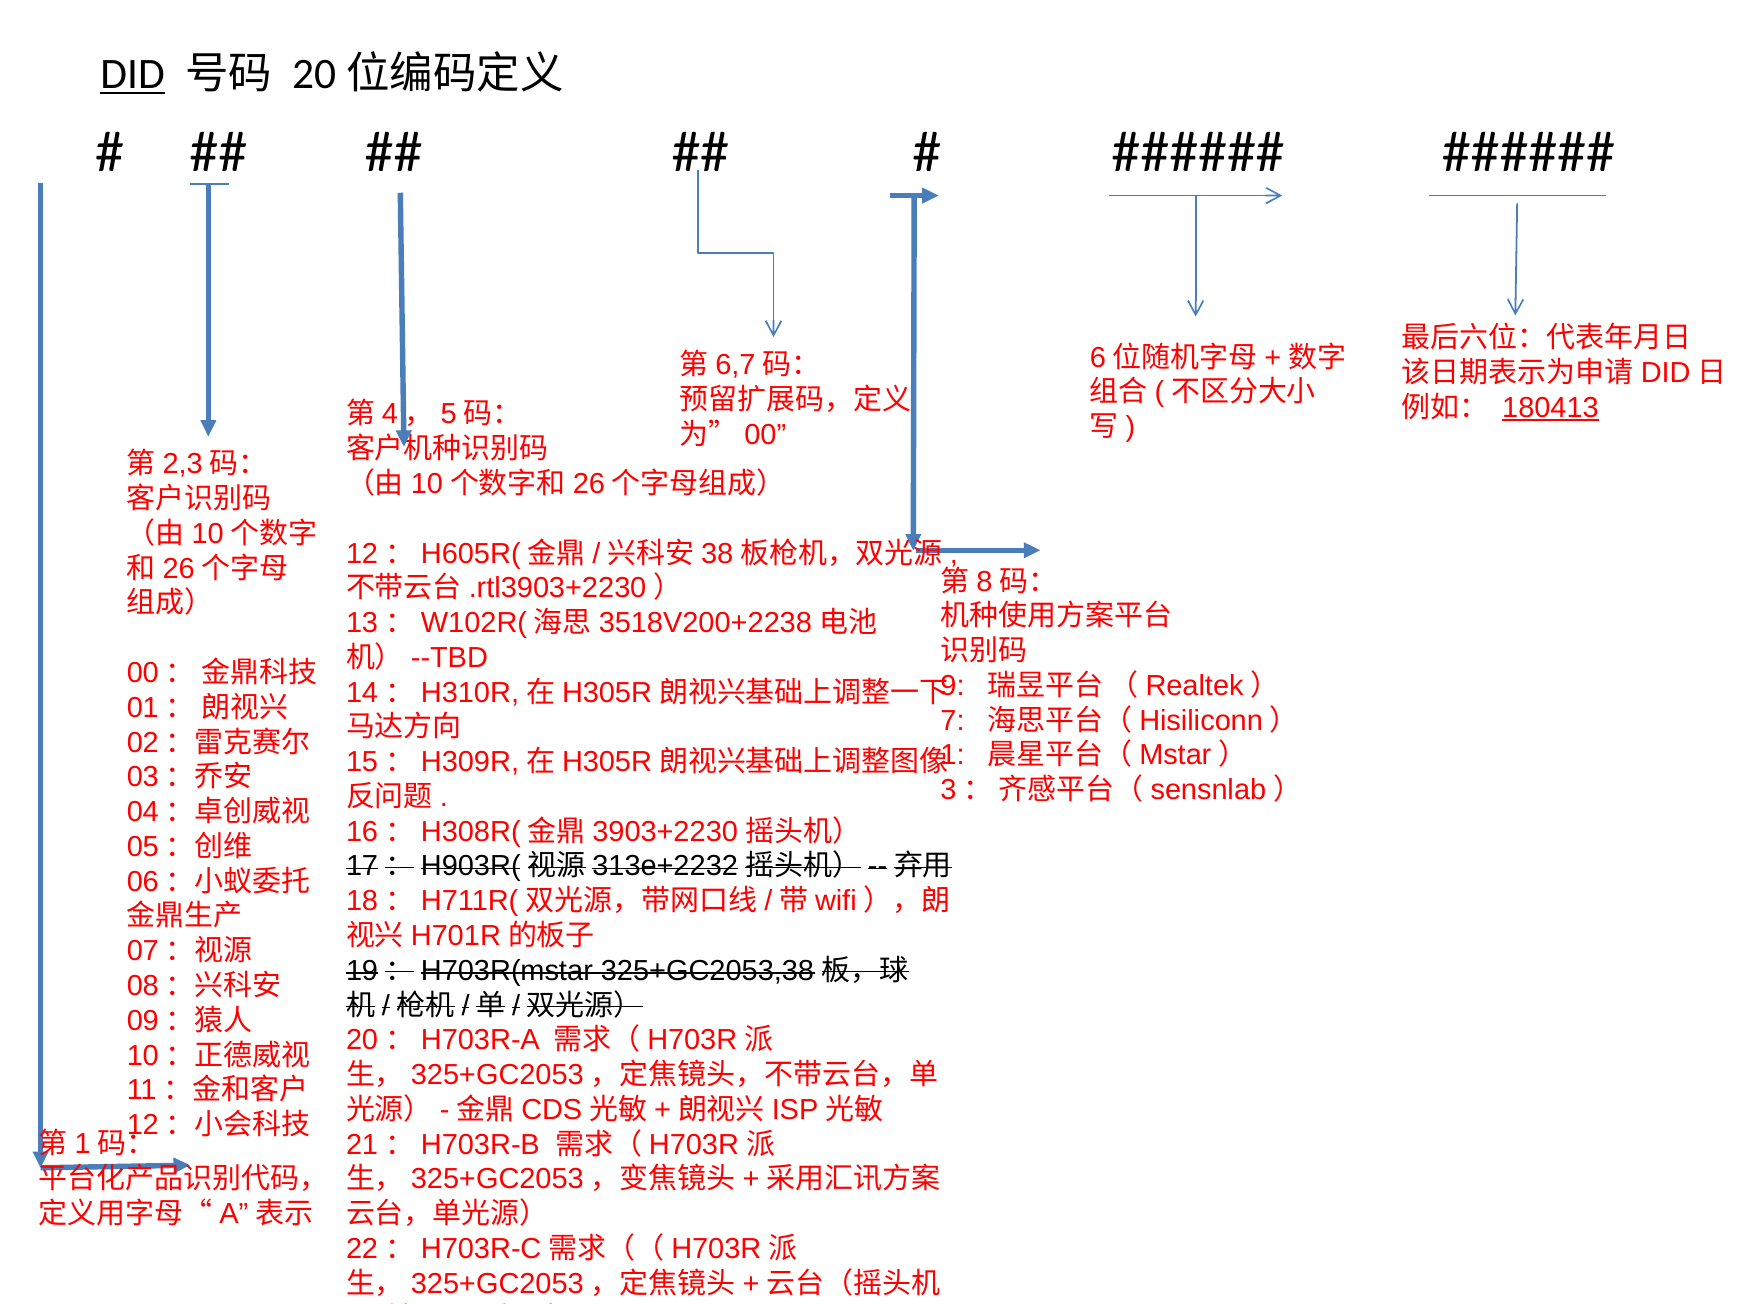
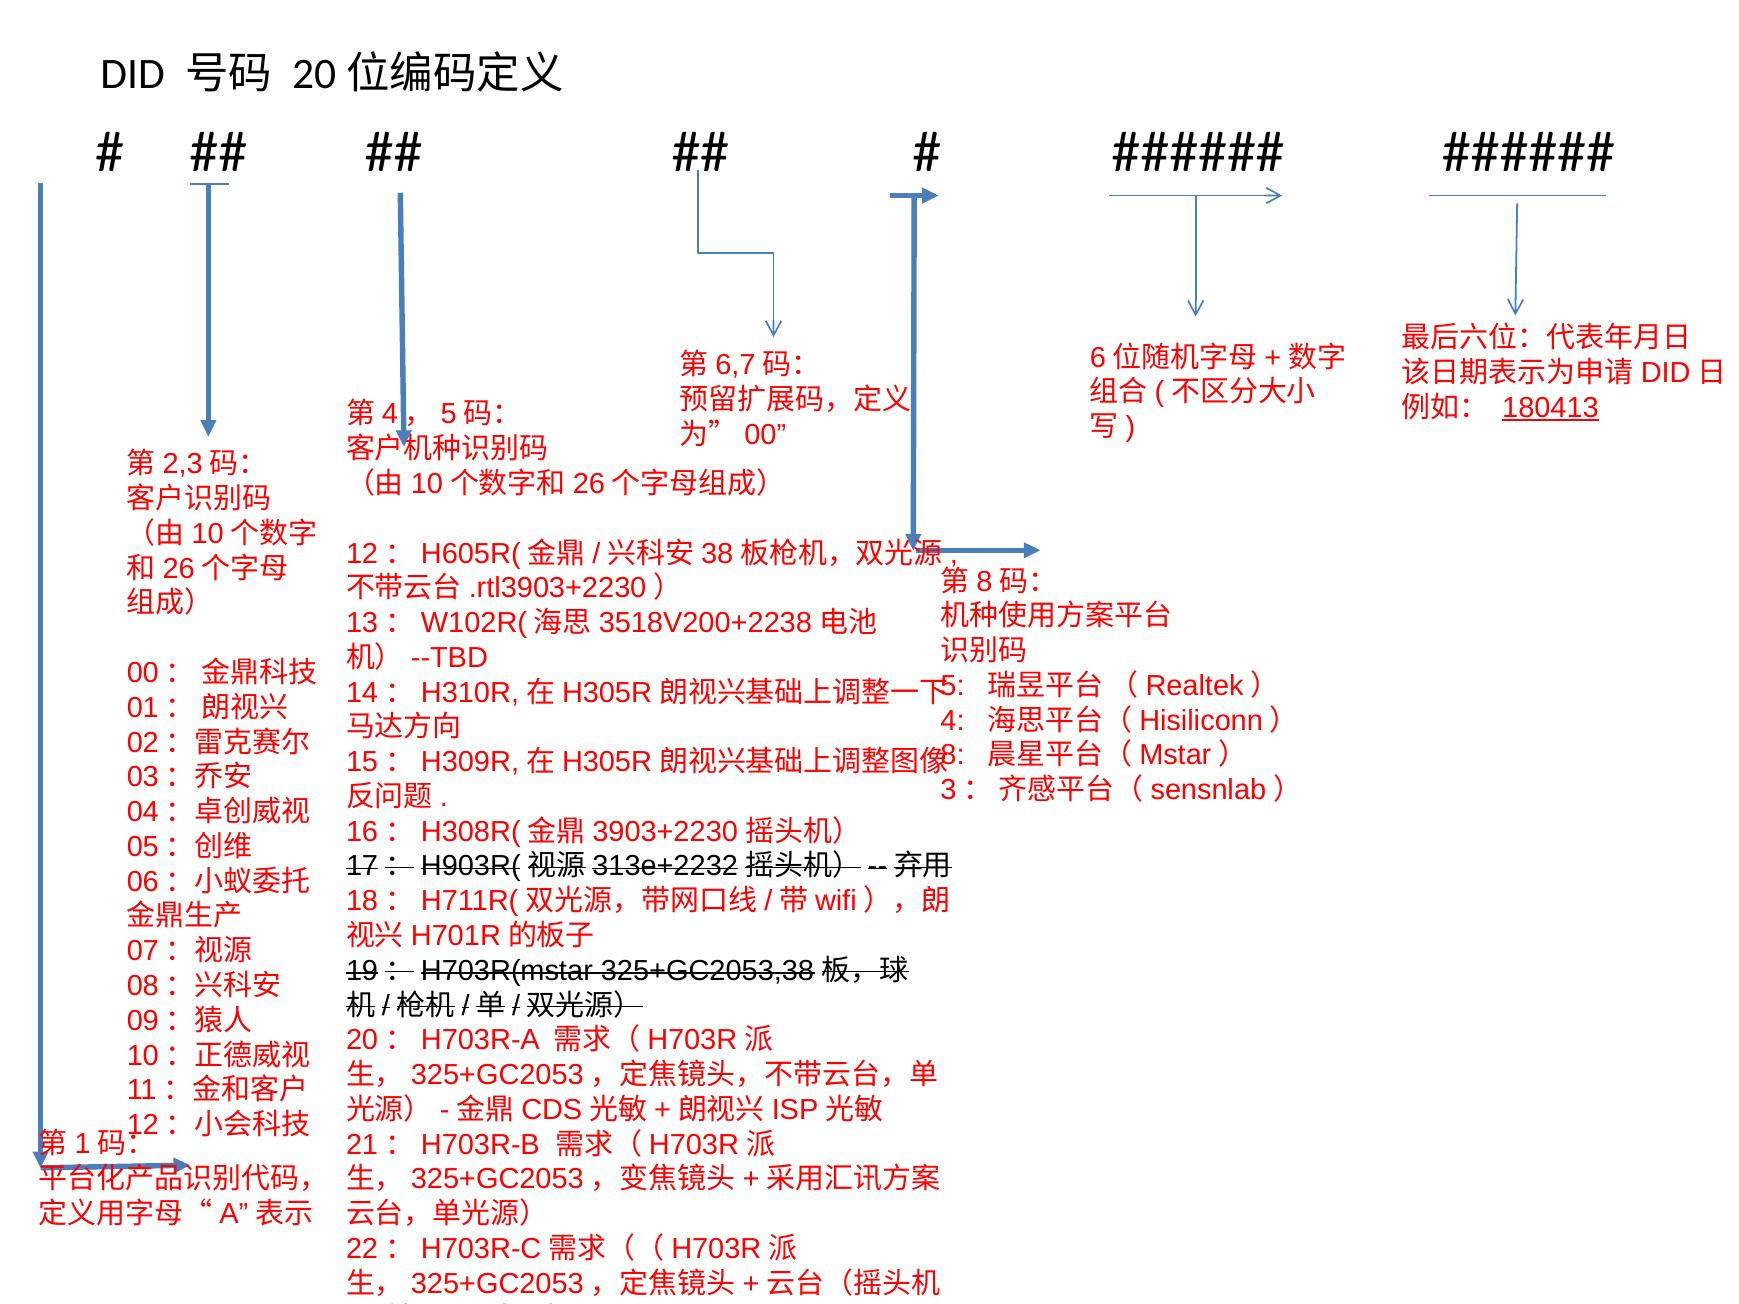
DID underline: present -> none
9: 9 -> 5
7: 7 -> 4
1: 1 -> 8
